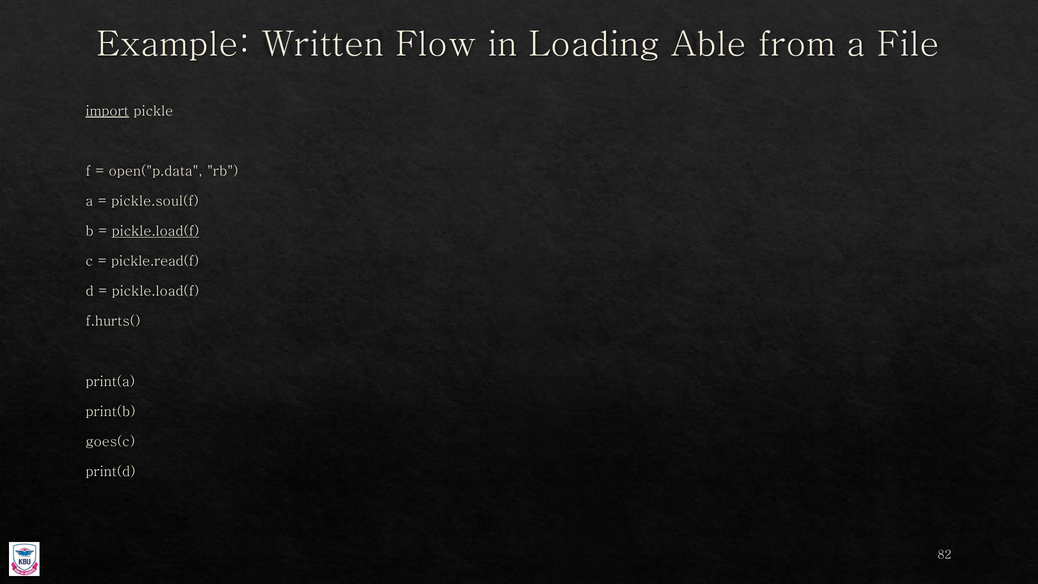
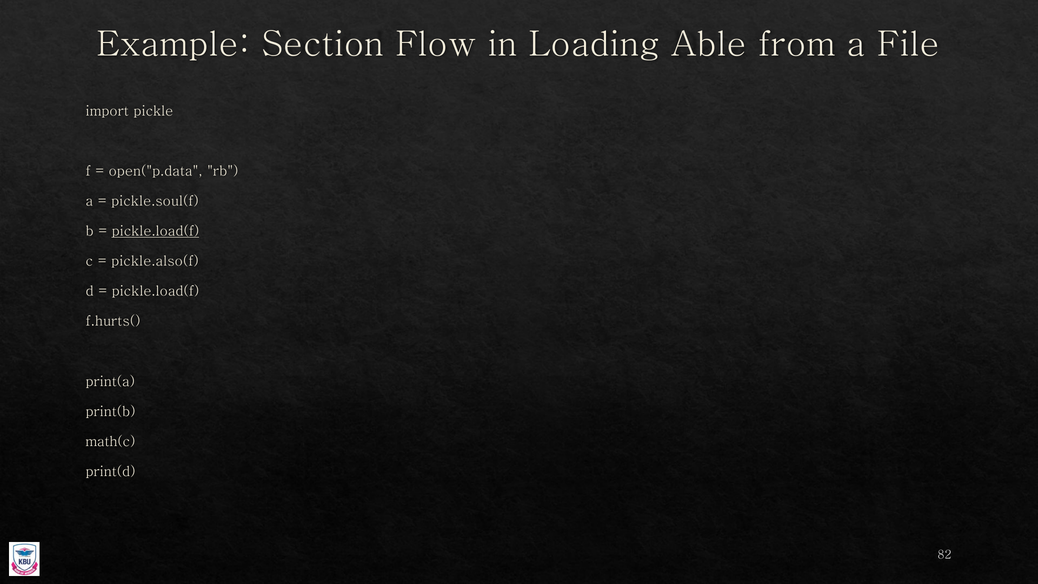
Written: Written -> Section
import underline: present -> none
pickle.read(f: pickle.read(f -> pickle.also(f
goes(c: goes(c -> math(c
